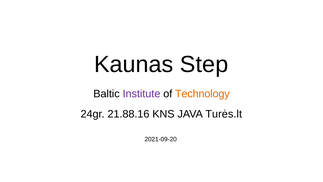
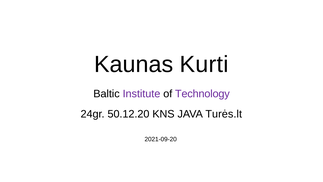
Step: Step -> Kurti
Technology colour: orange -> purple
21.88.16: 21.88.16 -> 50.12.20
